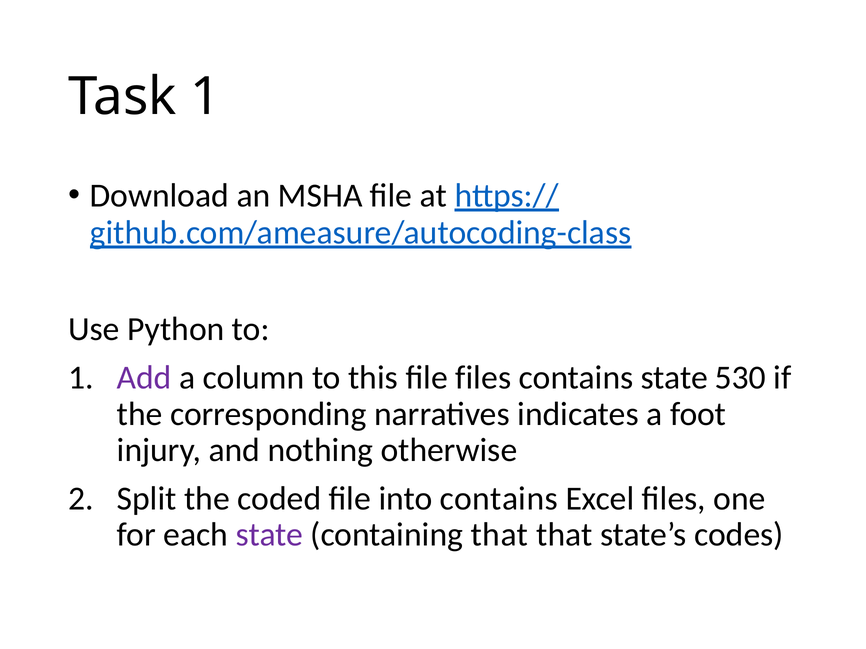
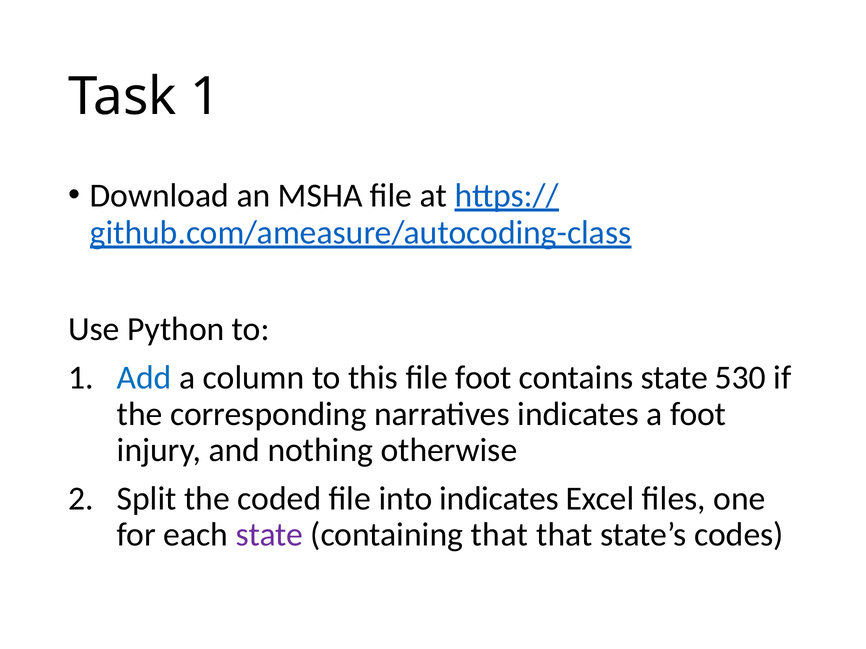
Add colour: purple -> blue
file files: files -> foot
into contains: contains -> indicates
